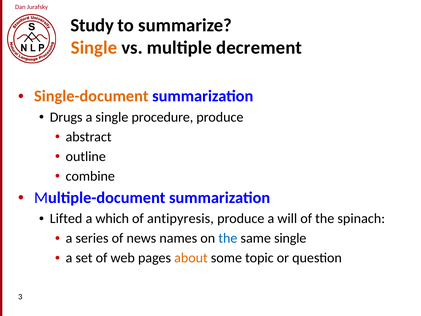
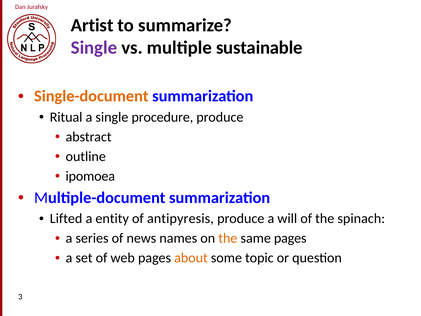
Study: Study -> Artist
Single at (94, 48) colour: orange -> purple
decrement: decrement -> sustainable
Drugs: Drugs -> Ritual
combine: combine -> ipomoea
which: which -> entity
the at (228, 238) colour: blue -> orange
same single: single -> pages
